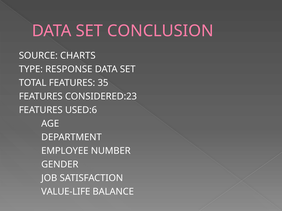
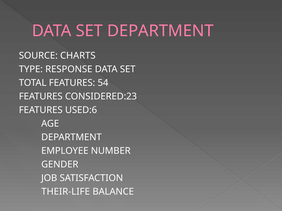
SET CONCLUSION: CONCLUSION -> DEPARTMENT
35: 35 -> 54
VALUE-LIFE: VALUE-LIFE -> THEIR-LIFE
